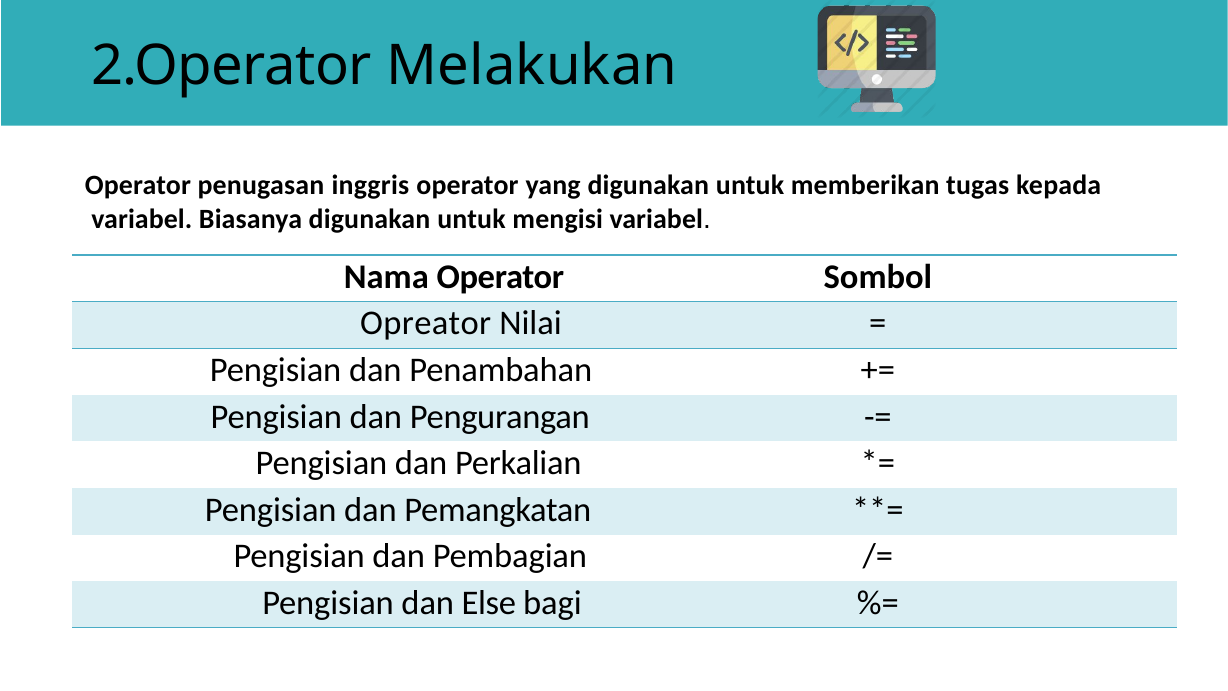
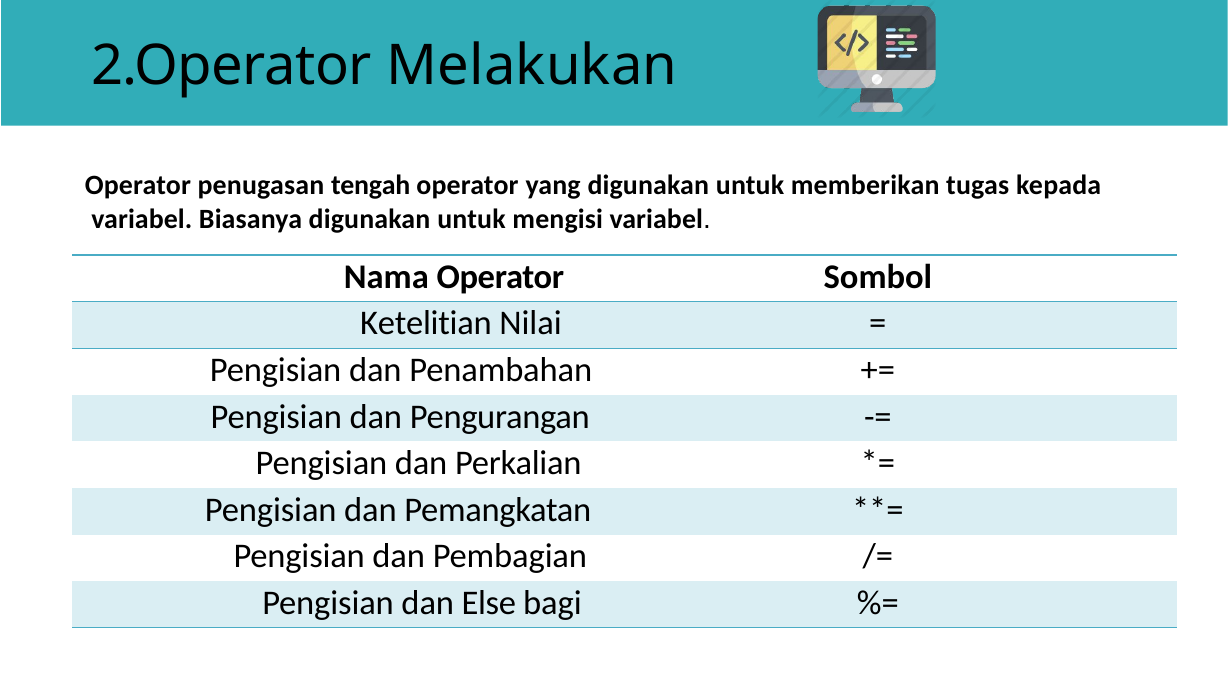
inggris: inggris -> tengah
Opreator: Opreator -> Ketelitian
